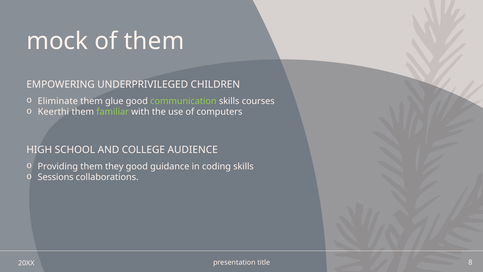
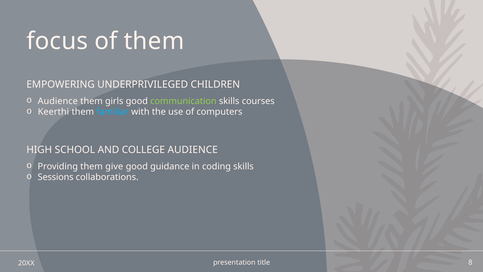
mock: mock -> focus
Eliminate at (58, 101): Eliminate -> Audience
glue: glue -> girls
familiar colour: light green -> light blue
they: they -> give
